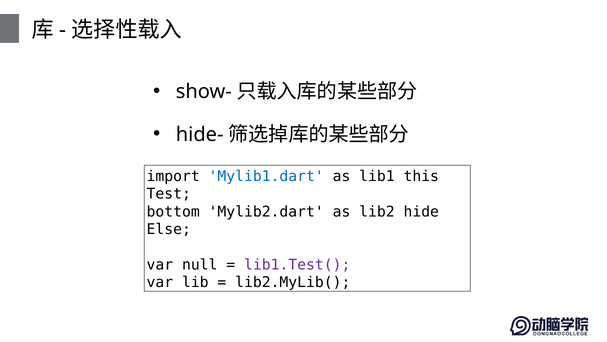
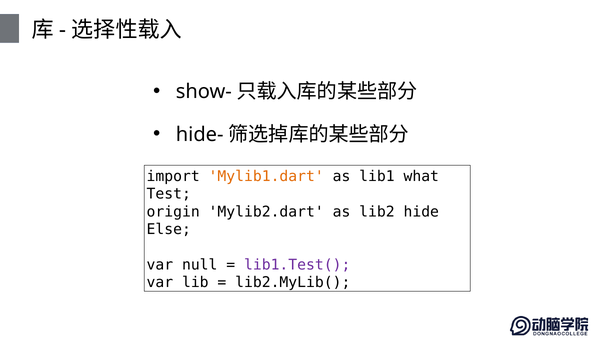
Mylib1.dart colour: blue -> orange
this: this -> what
bottom: bottom -> origin
